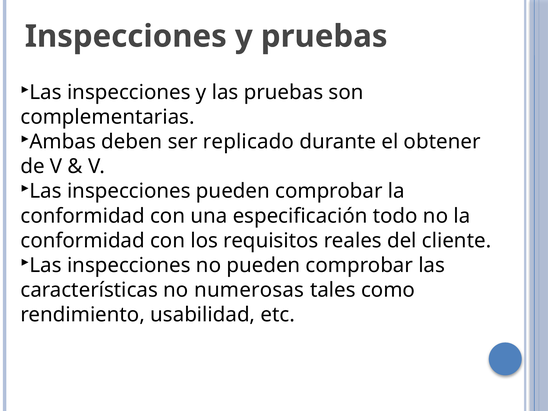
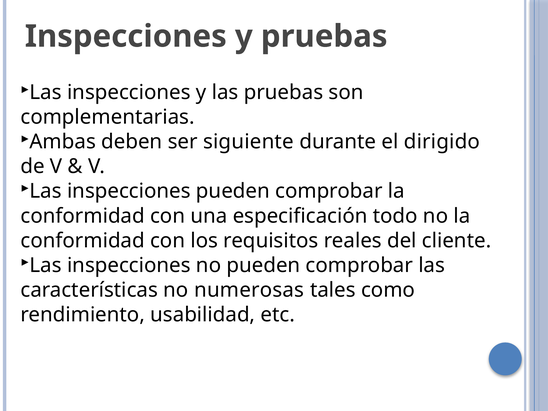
replicado: replicado -> siguiente
obtener: obtener -> dirigido
